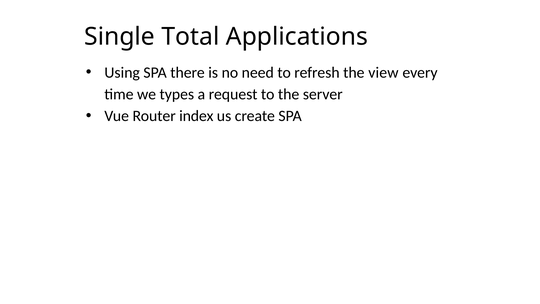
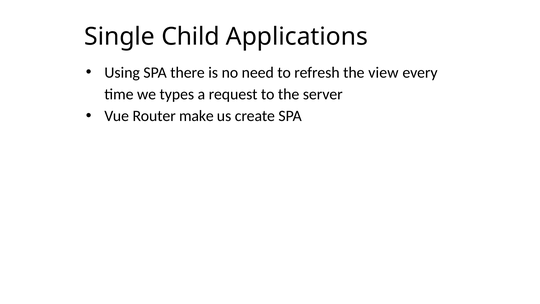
Total: Total -> Child
index: index -> make
